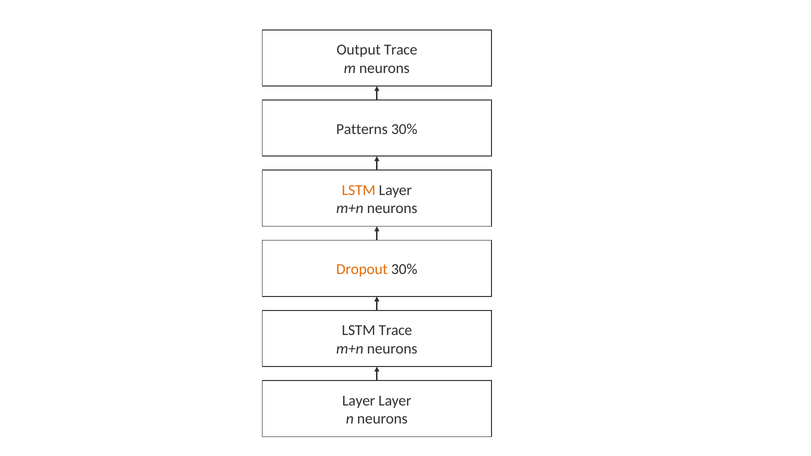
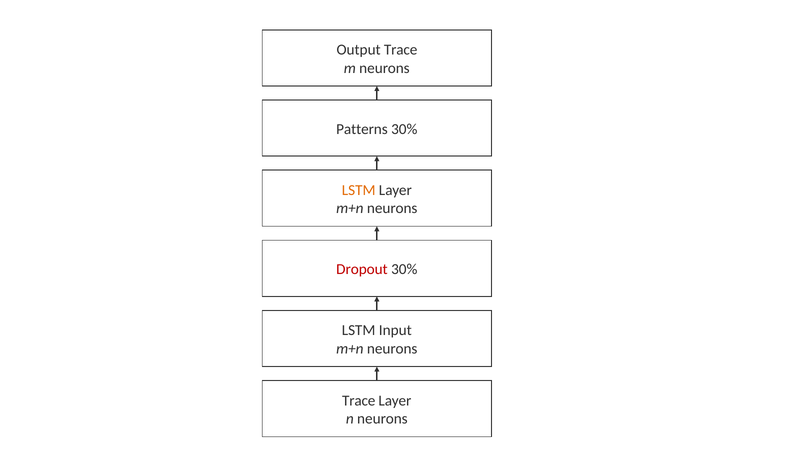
Dropout colour: orange -> red
LSTM Trace: Trace -> Input
Layer at (359, 401): Layer -> Trace
